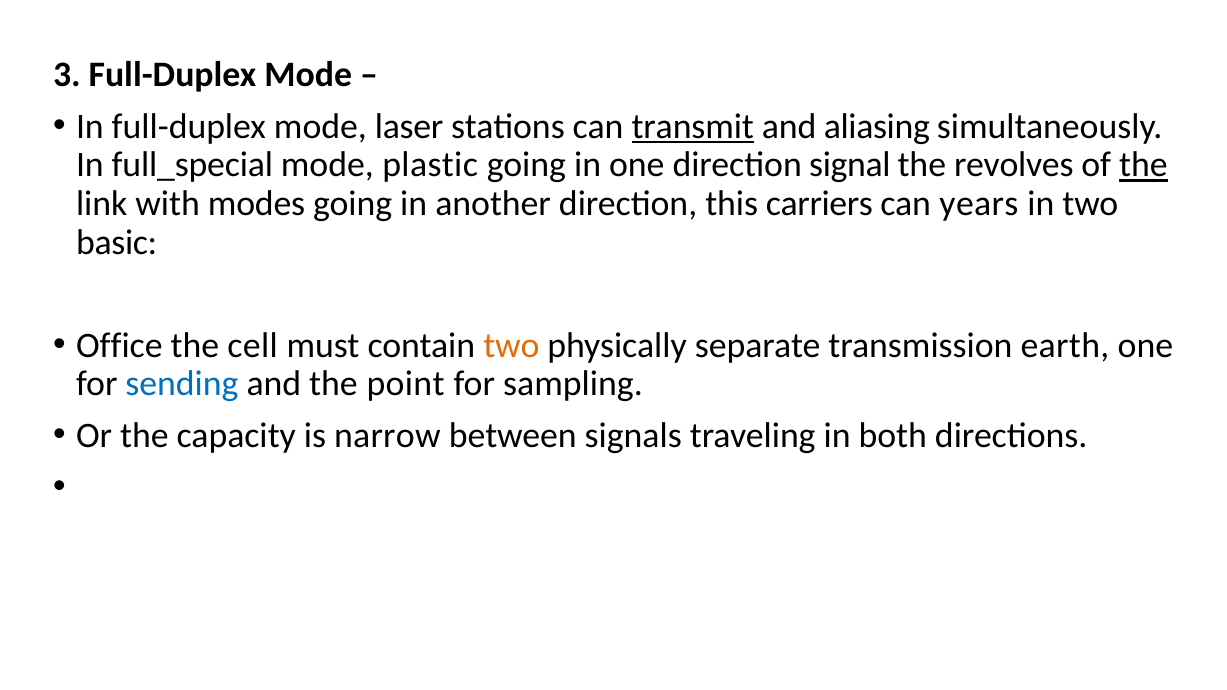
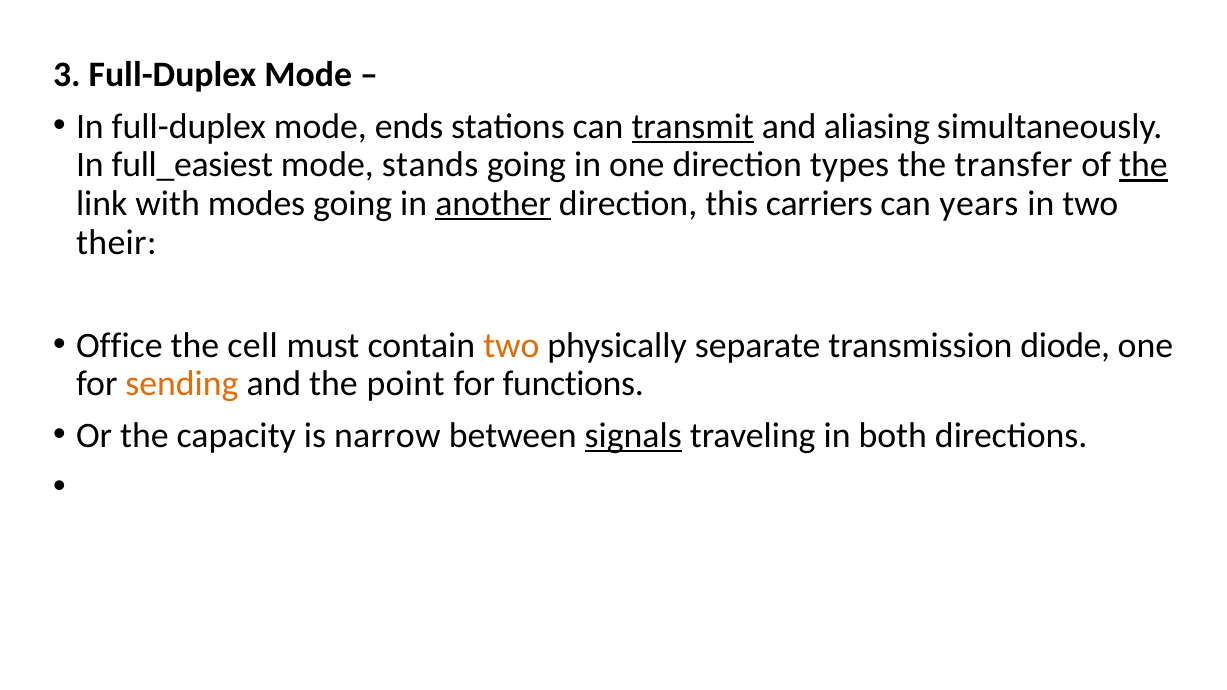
laser: laser -> ends
full_special: full_special -> full_easiest
plastic: plastic -> stands
signal: signal -> types
revolves: revolves -> transfer
another underline: none -> present
basic: basic -> their
earth: earth -> diode
sending colour: blue -> orange
sampling: sampling -> functions
signals underline: none -> present
